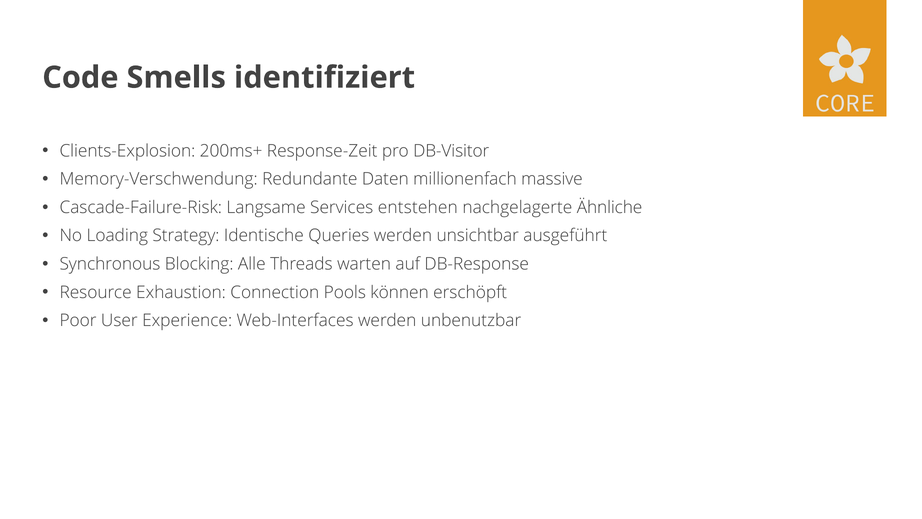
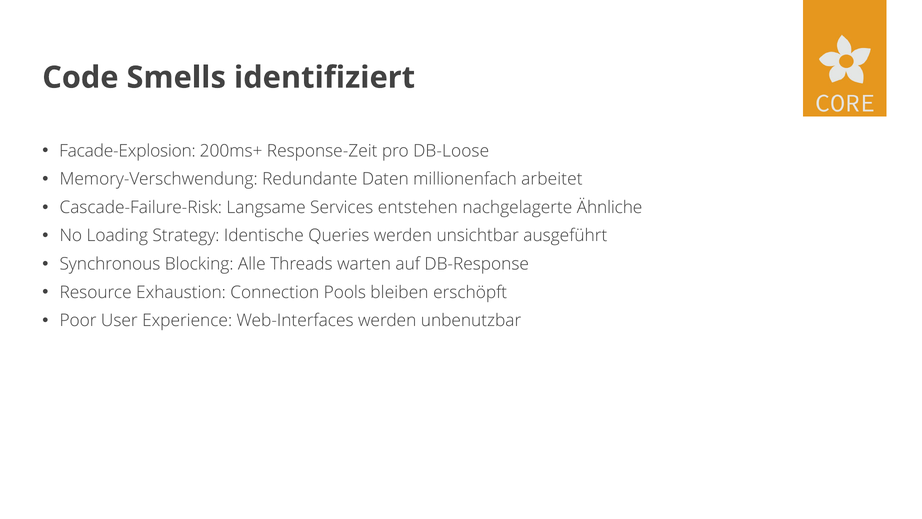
Clients-Explosion: Clients-Explosion -> Facade-Explosion
DB-Visitor: DB-Visitor -> DB-Loose
massive: massive -> arbeitet
können: können -> bleiben
